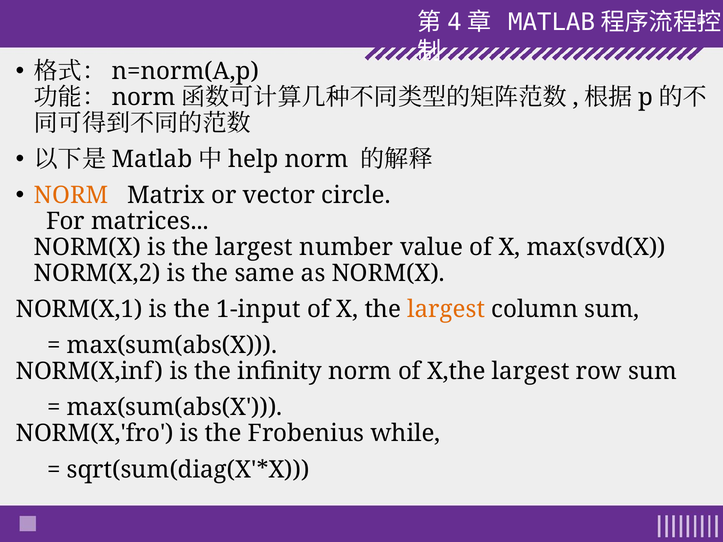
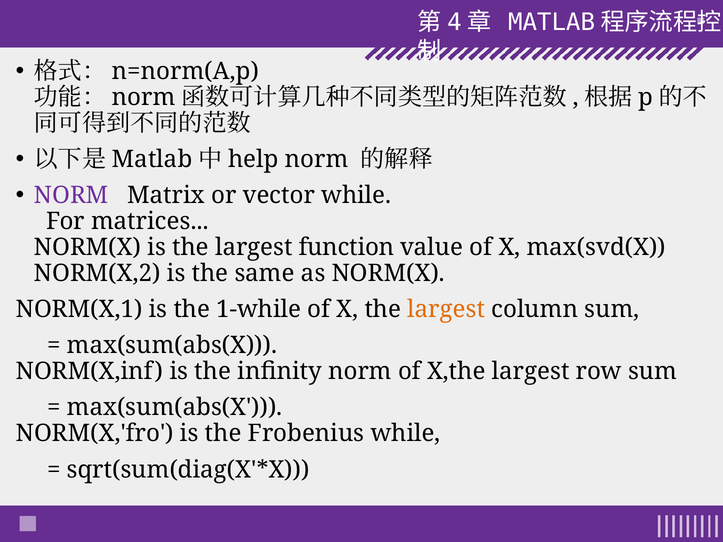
NORM at (71, 195) colour: orange -> purple
vector circle: circle -> while
number: number -> function
1-input: 1-input -> 1-while
